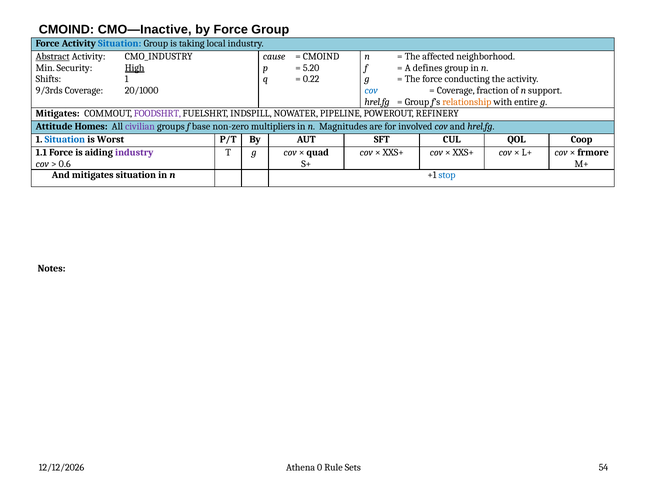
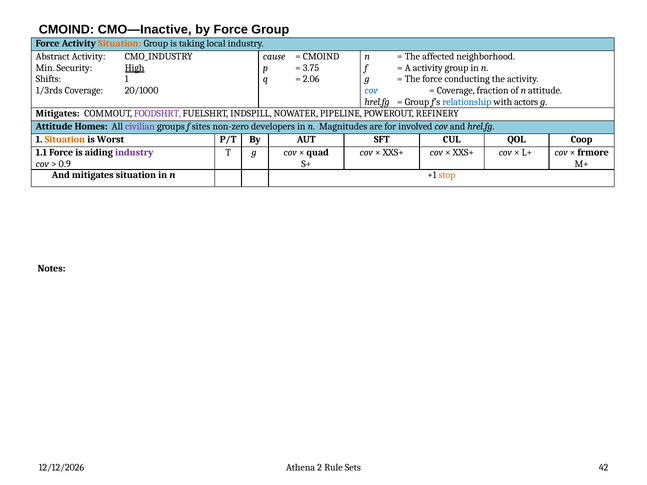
Situation at (120, 43) colour: blue -> orange
Abstract underline: present -> none
5.20: 5.20 -> 3.75
A defines: defines -> activity
0.22: 0.22 -> 2.06
9/3rds: 9/3rds -> 1/3rds
n support: support -> attitude
relationship colour: orange -> blue
entire: entire -> actors
base: base -> sites
multipliers: multipliers -> developers
Situation at (65, 139) colour: blue -> orange
0.6: 0.6 -> 0.9
stop colour: blue -> orange
0: 0 -> 2
54: 54 -> 42
